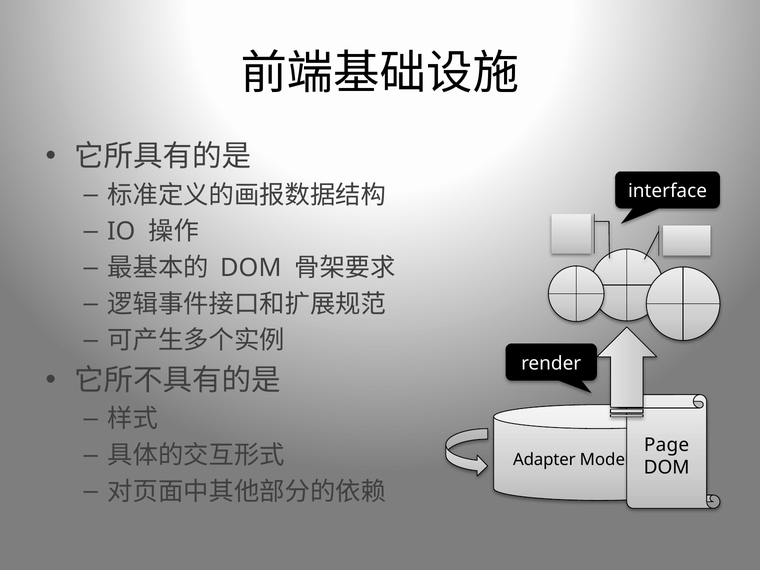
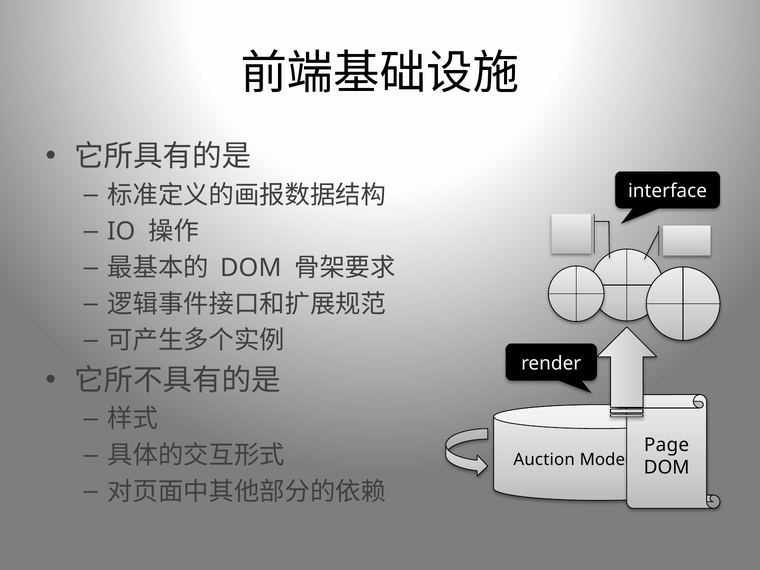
Adapter: Adapter -> Auction
